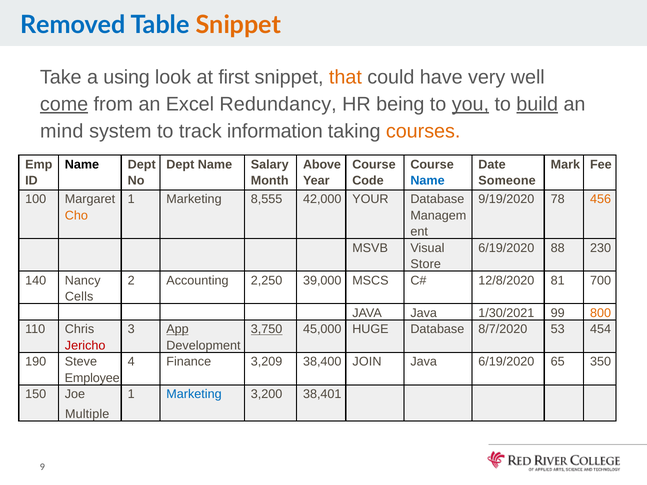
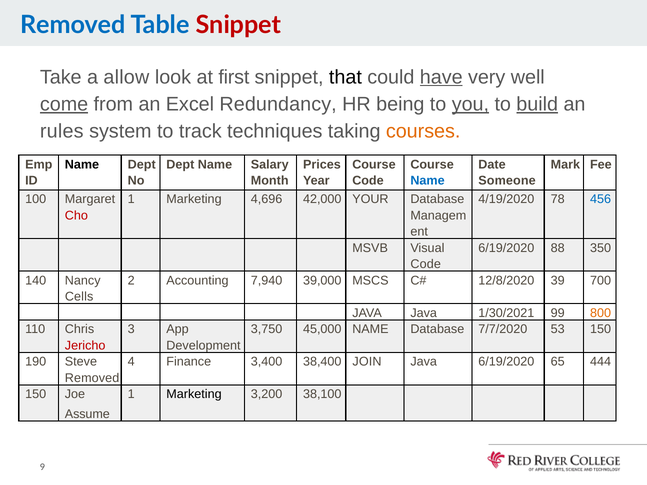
Snippet at (238, 25) colour: orange -> red
using: using -> allow
that colour: orange -> black
have underline: none -> present
mind: mind -> rules
information: information -> techniques
Above: Above -> Prices
8,555: 8,555 -> 4,696
9/19/2020: 9/19/2020 -> 4/19/2020
456 colour: orange -> blue
Cho colour: orange -> red
230: 230 -> 350
Store at (426, 264): Store -> Code
2,250: 2,250 -> 7,940
81: 81 -> 39
App underline: present -> none
3,750 underline: present -> none
45,000 HUGE: HUGE -> NAME
8/7/2020: 8/7/2020 -> 7/7/2020
53 454: 454 -> 150
3,209: 3,209 -> 3,400
350: 350 -> 444
Employee at (92, 378): Employee -> Removed
Marketing at (194, 395) colour: blue -> black
38,401: 38,401 -> 38,100
Multiple: Multiple -> Assume
